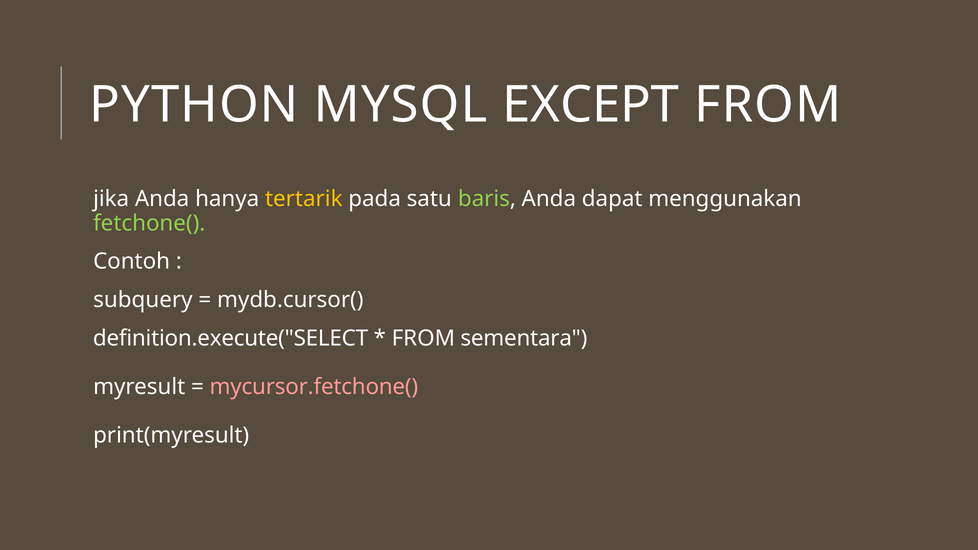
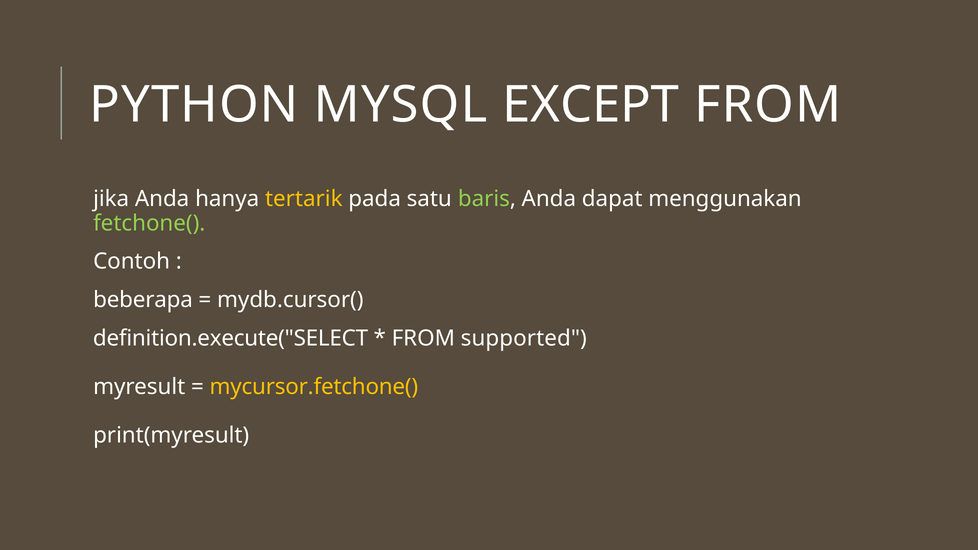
subquery: subquery -> beberapa
sementara: sementara -> supported
mycursor.fetchone( colour: pink -> yellow
